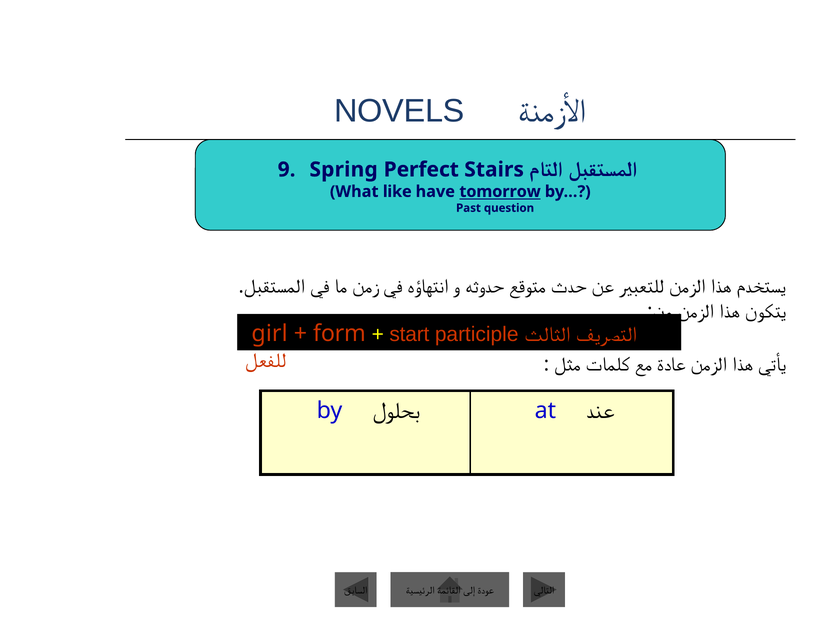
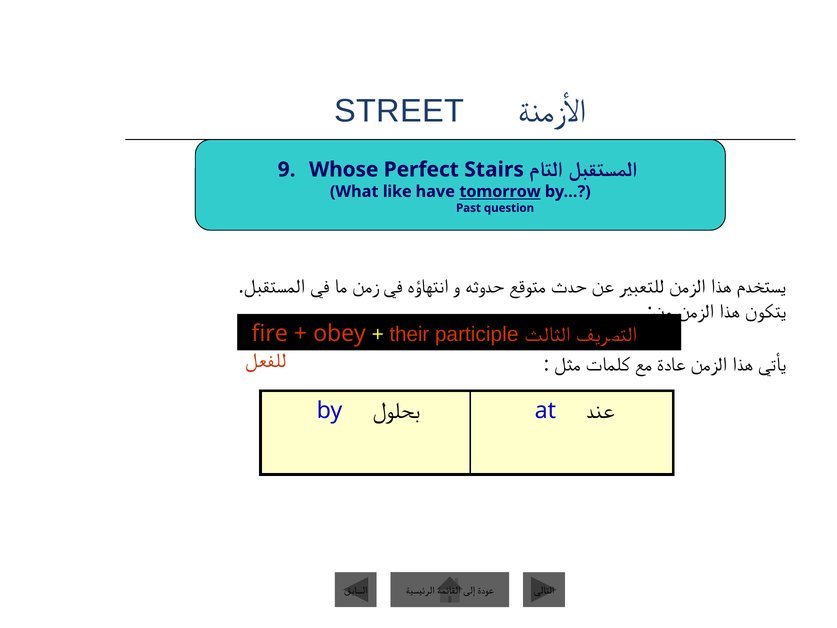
NOVELS: NOVELS -> STREET
Spring: Spring -> Whose
girl: girl -> fire
form: form -> obey
start: start -> their
